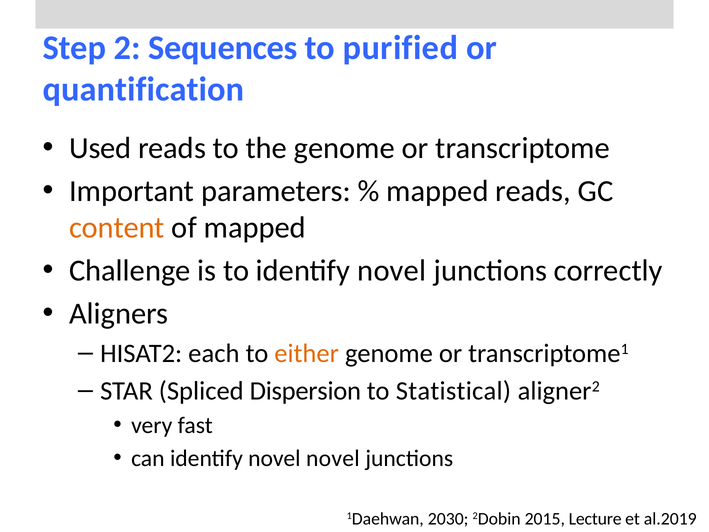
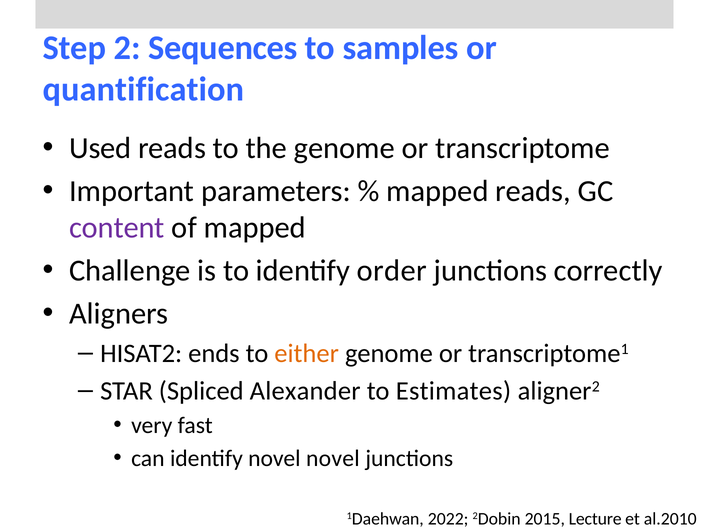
purified: purified -> samples
content colour: orange -> purple
to identify novel: novel -> order
each: each -> ends
Dispersion: Dispersion -> Alexander
Statistical: Statistical -> Estimates
2030: 2030 -> 2022
al.2019: al.2019 -> al.2010
